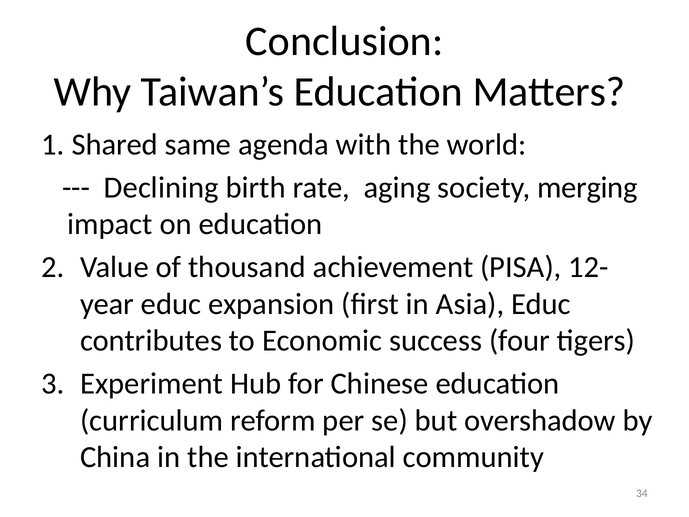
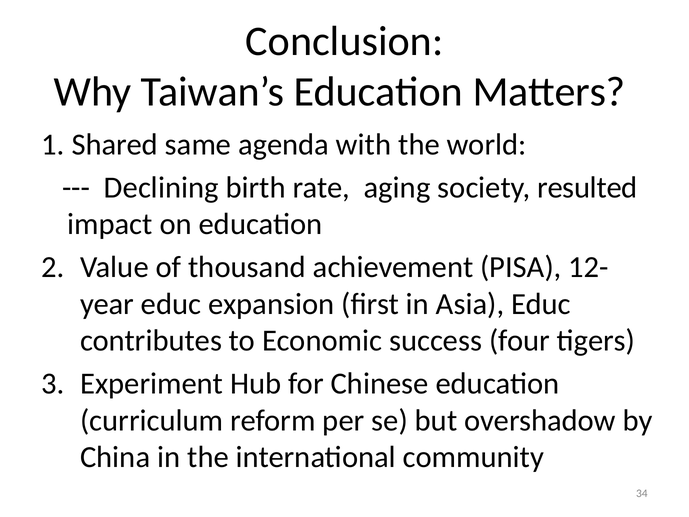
merging: merging -> resulted
